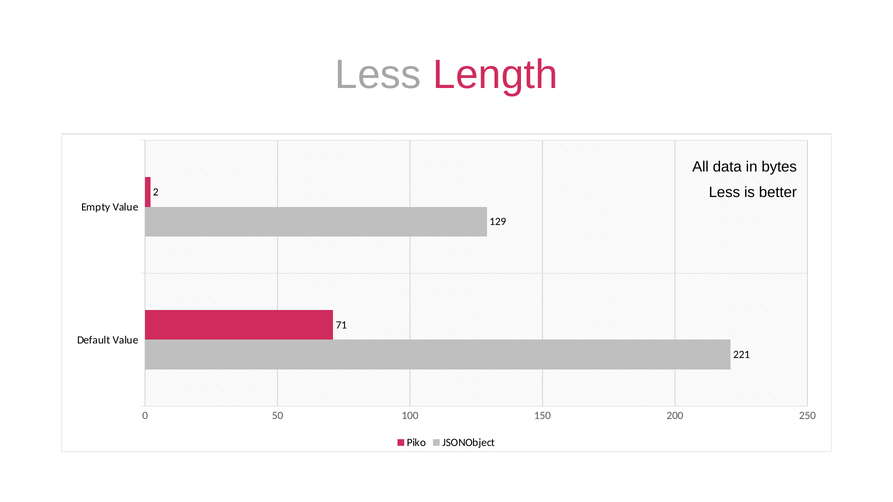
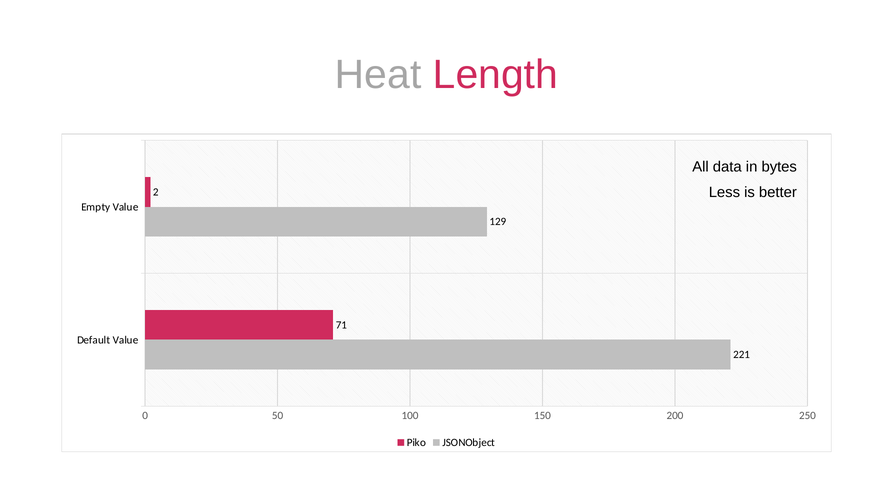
Less at (378, 75): Less -> Heat
